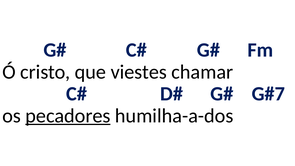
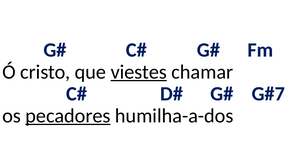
viestes underline: none -> present
